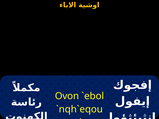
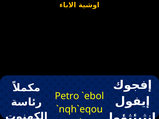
Ovon: Ovon -> Petro
